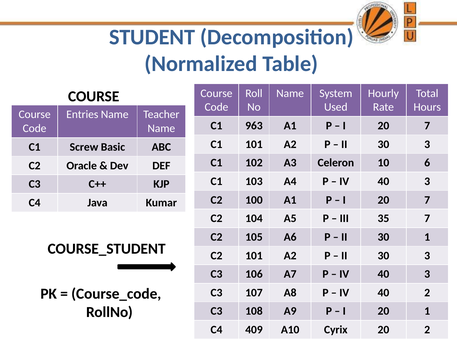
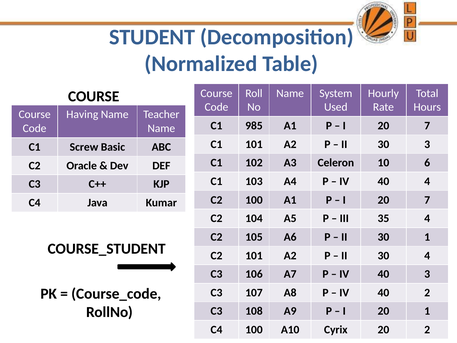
Entries: Entries -> Having
963: 963 -> 985
3 at (427, 181): 3 -> 4
35 7: 7 -> 4
3 at (427, 255): 3 -> 4
C4 409: 409 -> 100
